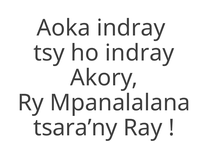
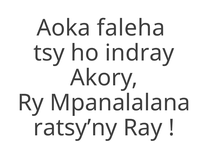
Aoka indray: indray -> faleha
tsara’ny: tsara’ny -> ratsy’ny
